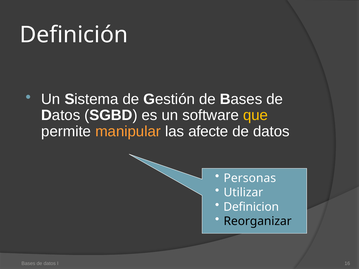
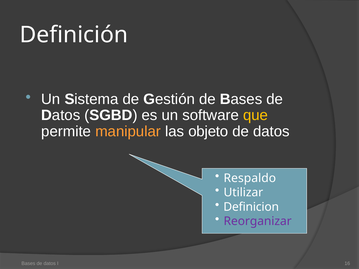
afecte: afecte -> objeto
Personas: Personas -> Respaldo
Reorganizar colour: black -> purple
